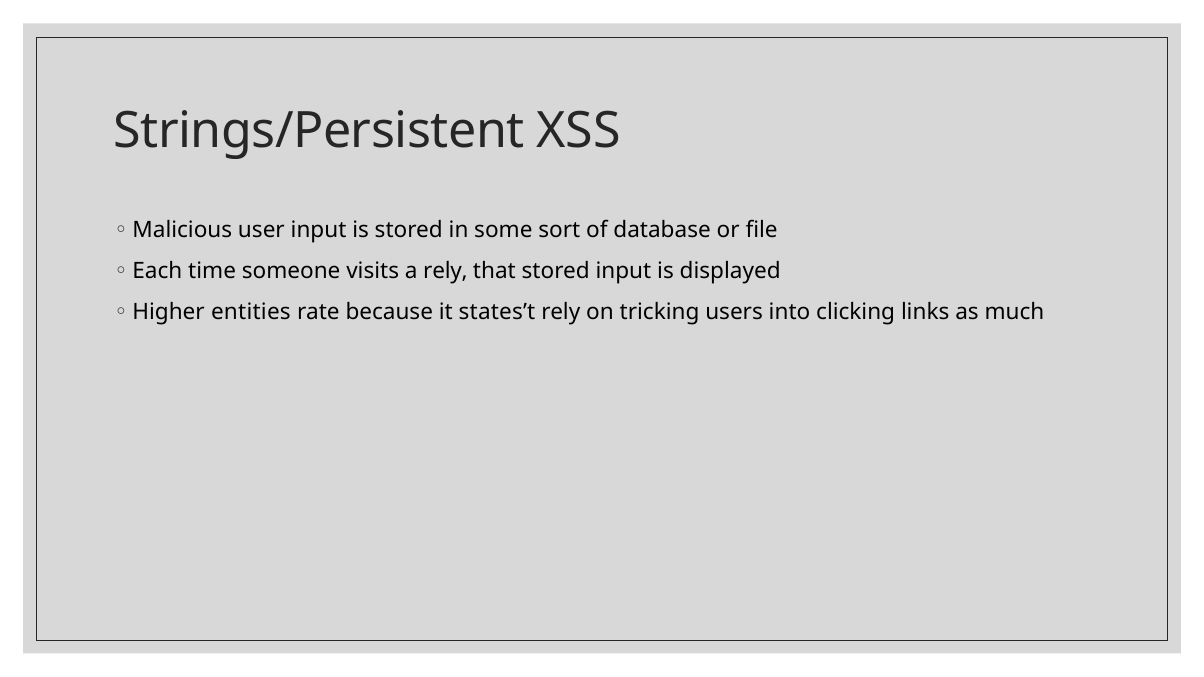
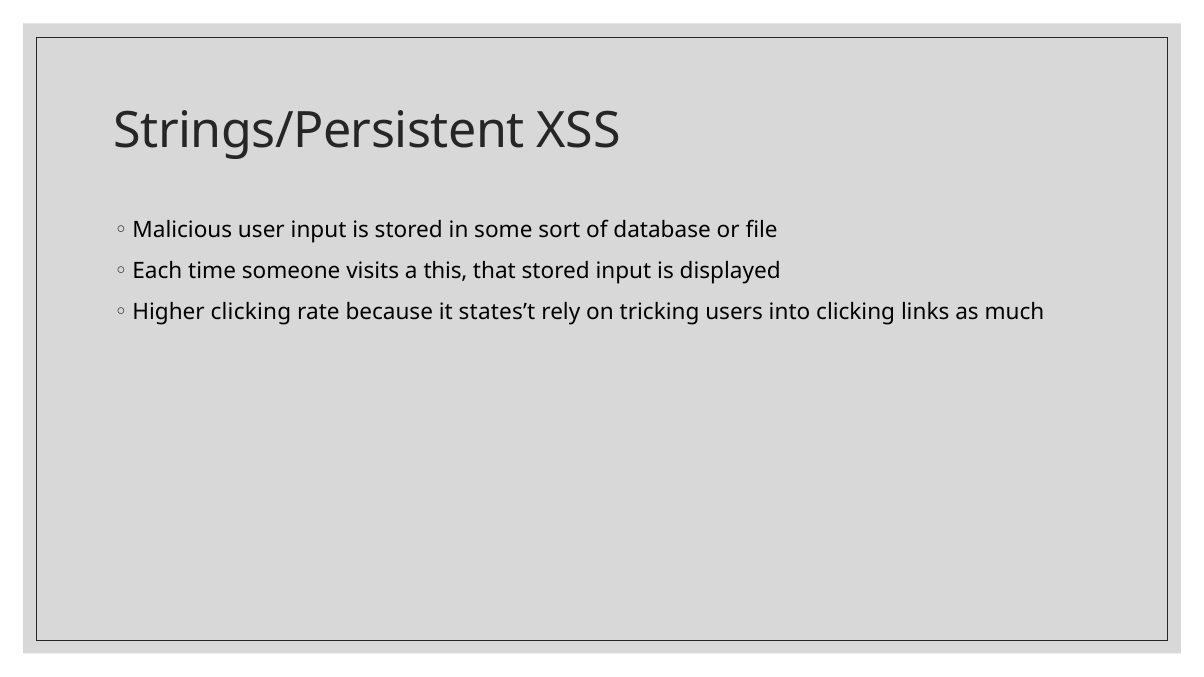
a rely: rely -> this
Higher entities: entities -> clicking
